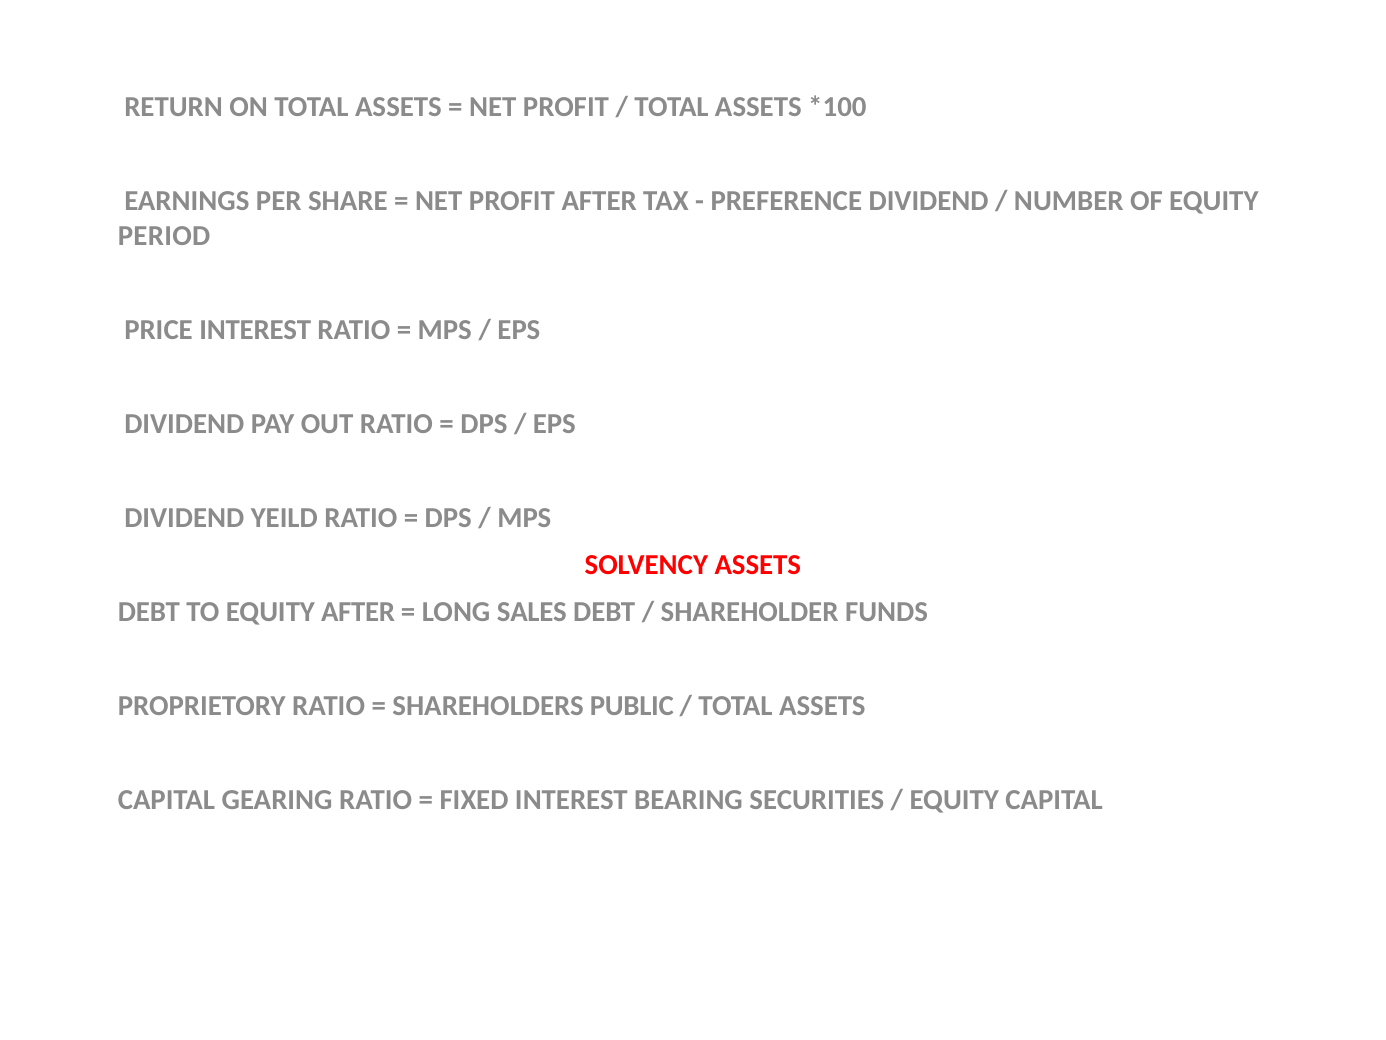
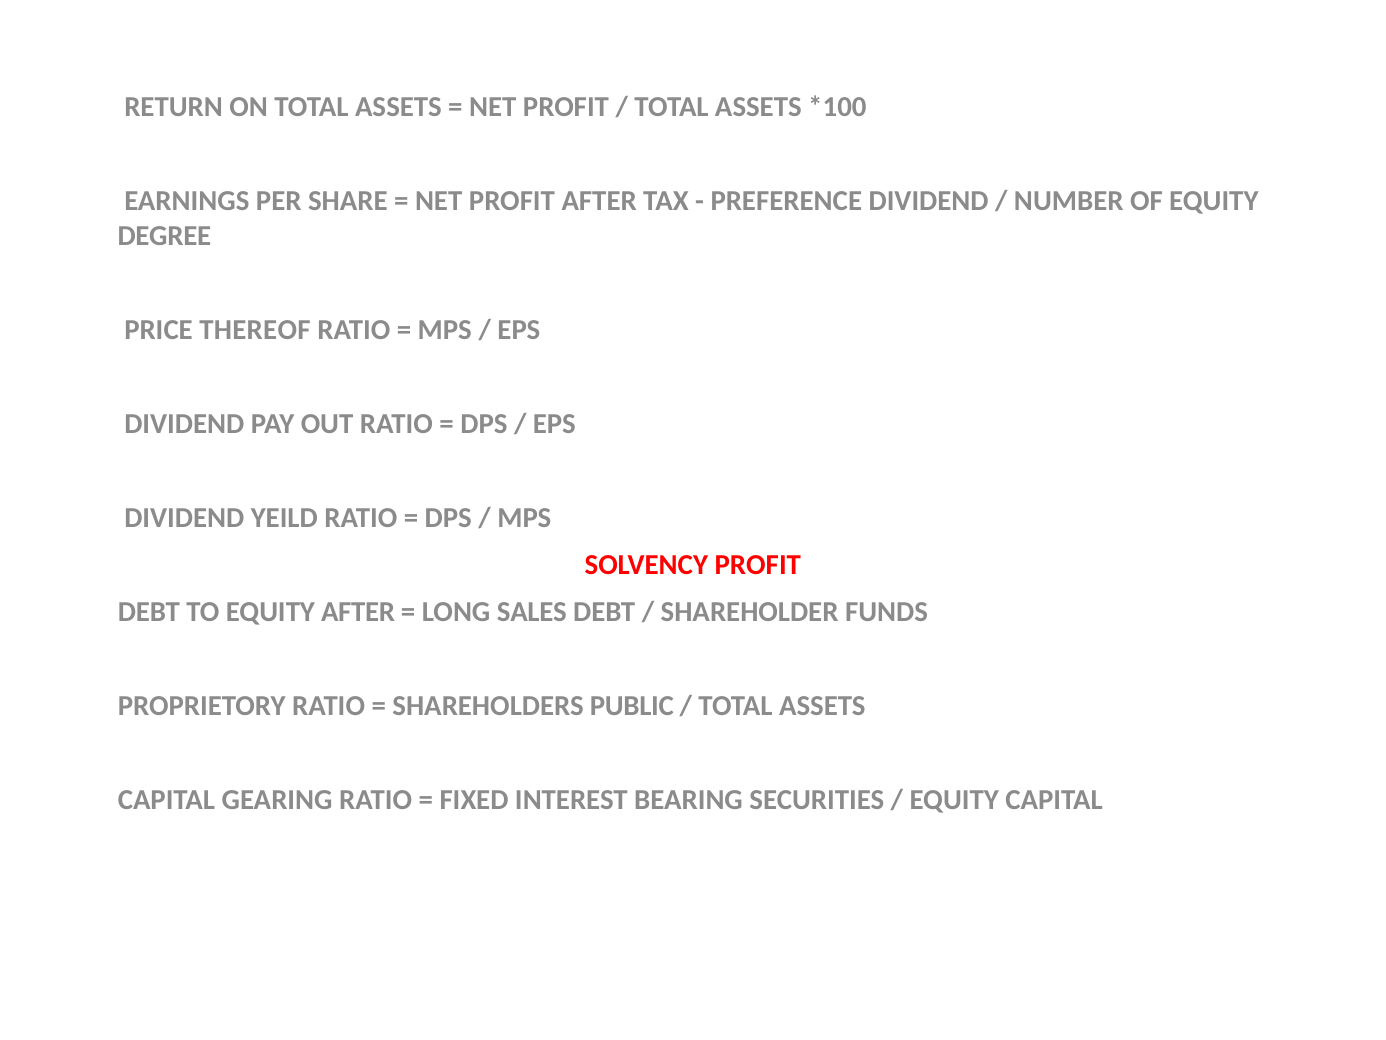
PERIOD: PERIOD -> DEGREE
PRICE INTEREST: INTEREST -> THEREOF
SOLVENCY ASSETS: ASSETS -> PROFIT
